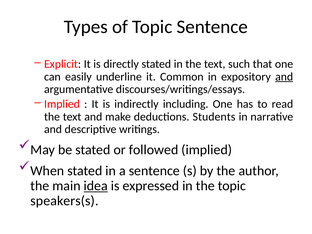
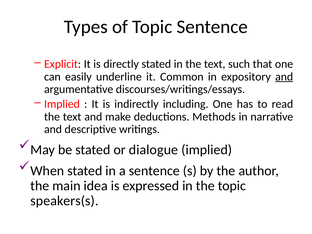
Students: Students -> Methods
followed: followed -> dialogue
idea underline: present -> none
